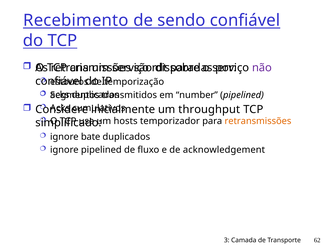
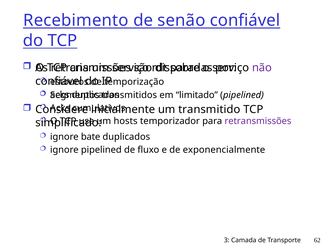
sendo: sendo -> senão
number: number -> limitado
throughput: throughput -> transmitido
retransmissões at (258, 121) colour: orange -> purple
acknowledgement: acknowledgement -> exponencialmente
